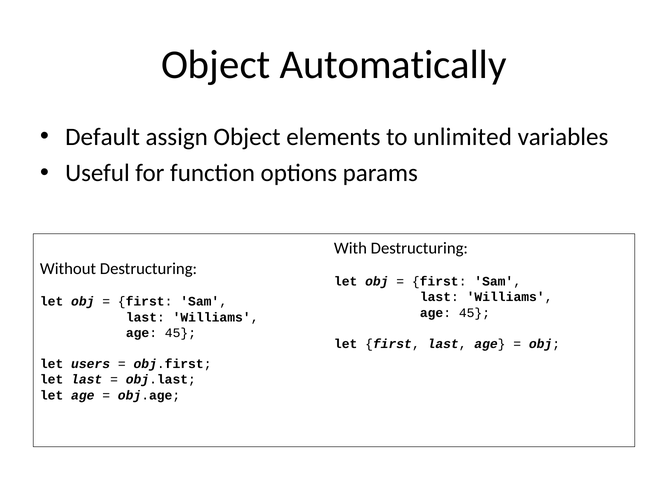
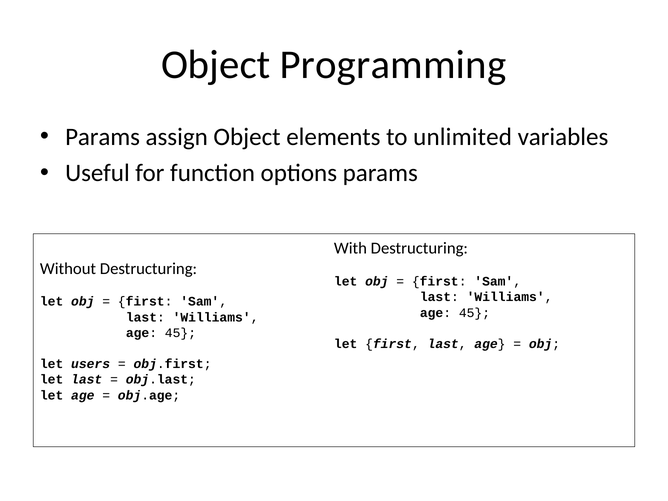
Automatically: Automatically -> Programming
Default at (103, 137): Default -> Params
